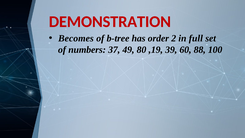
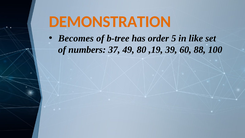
DEMONSTRATION colour: red -> orange
2: 2 -> 5
full: full -> like
